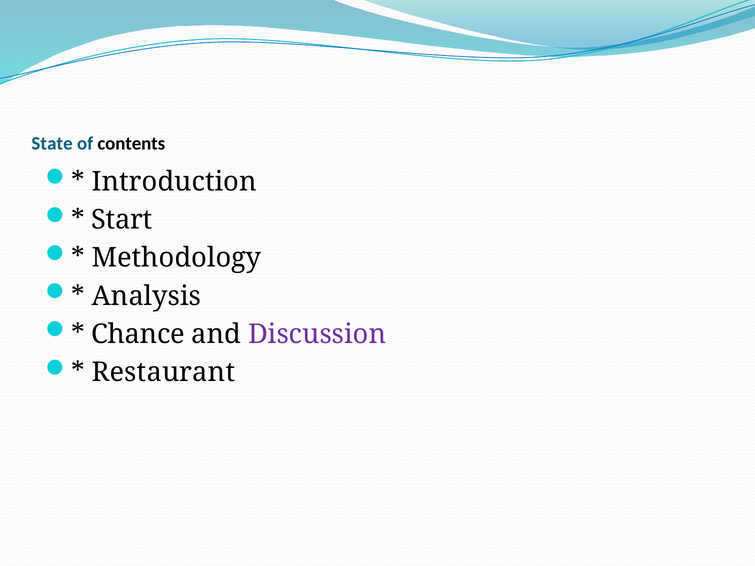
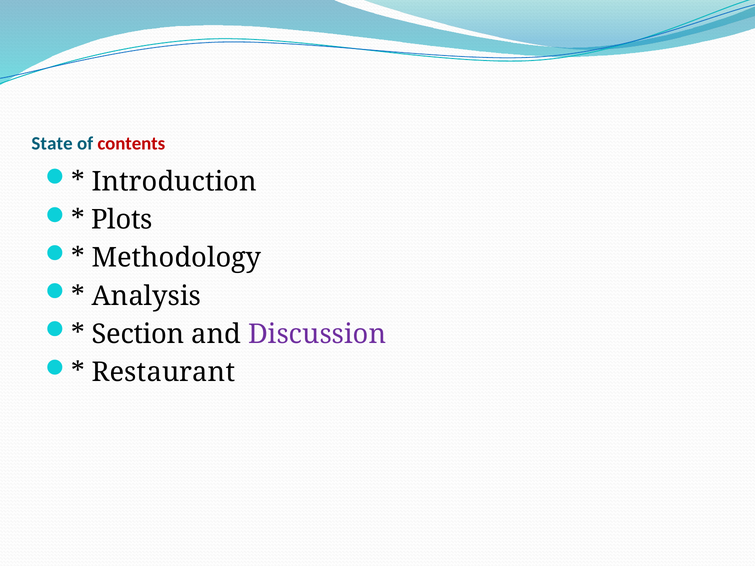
contents colour: black -> red
Start: Start -> Plots
Chance: Chance -> Section
